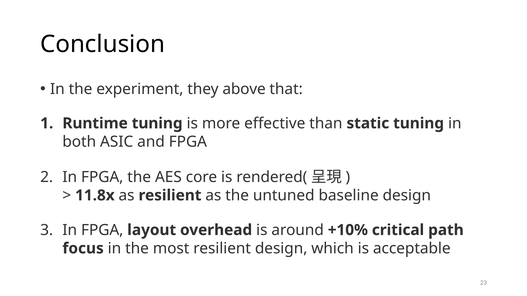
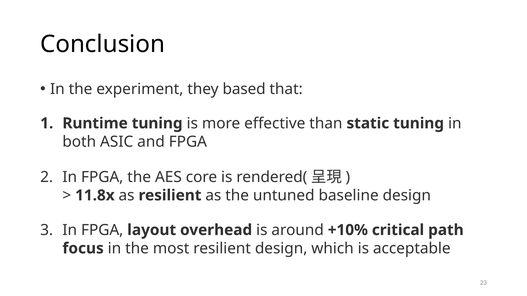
above: above -> based
